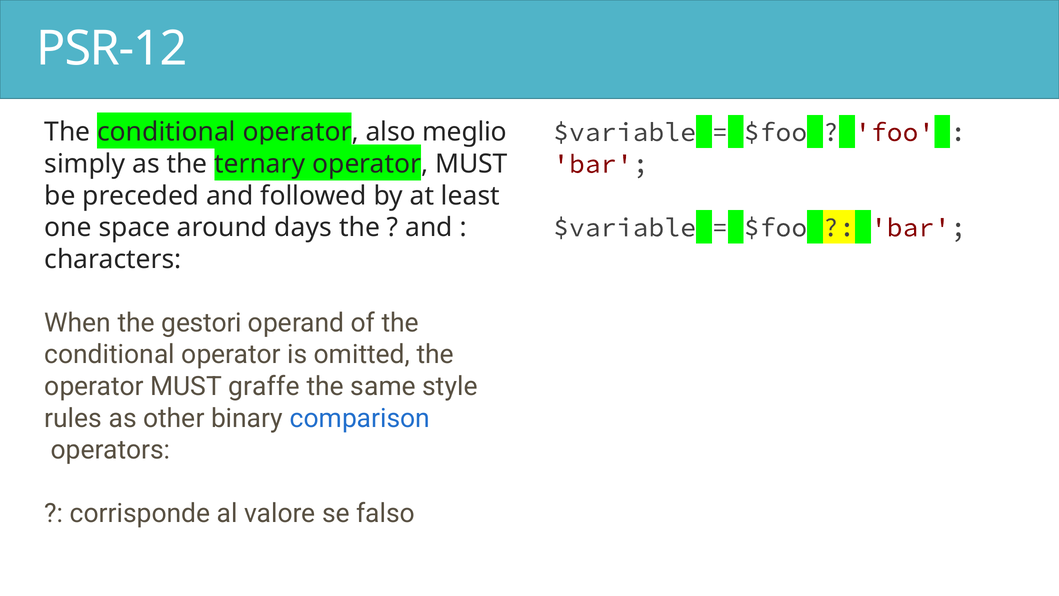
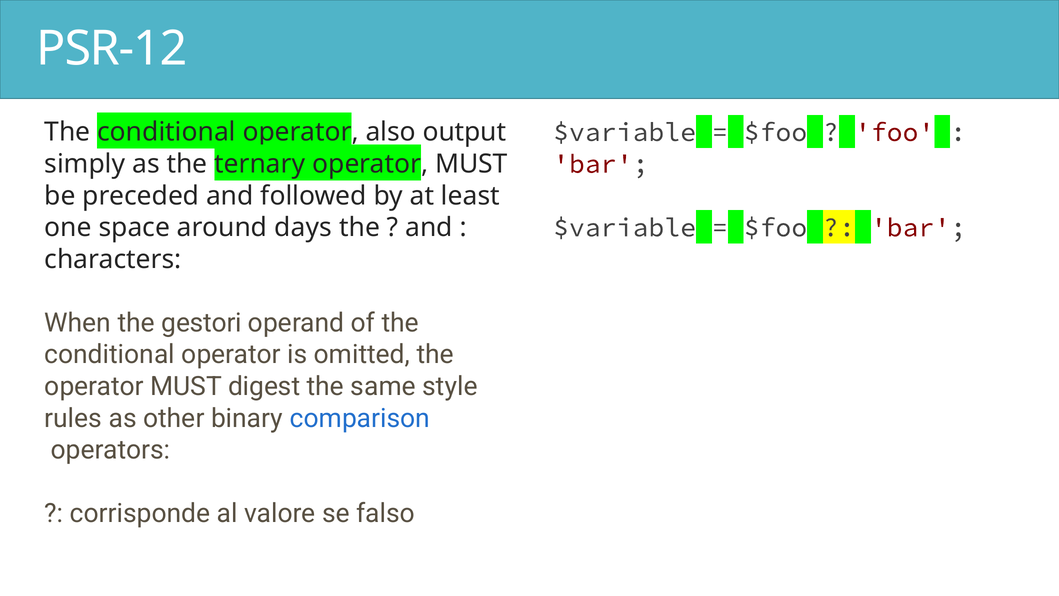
meglio: meglio -> output
graffe: graffe -> digest
